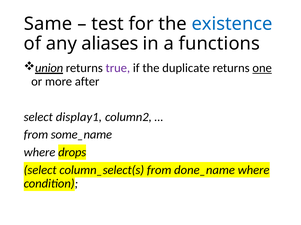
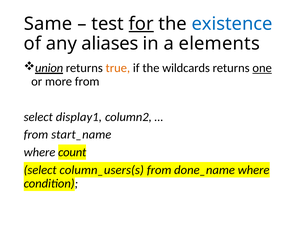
for underline: none -> present
functions: functions -> elements
true colour: purple -> orange
duplicate: duplicate -> wildcards
more after: after -> from
some_name: some_name -> start_name
drops: drops -> count
column_select(s: column_select(s -> column_users(s
